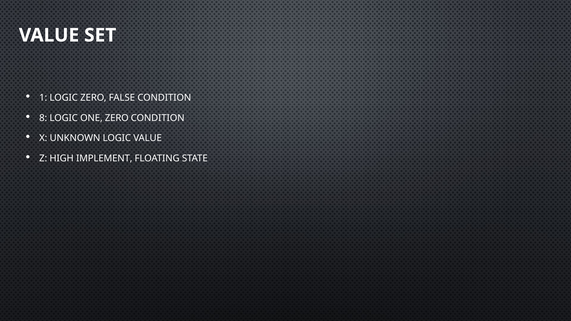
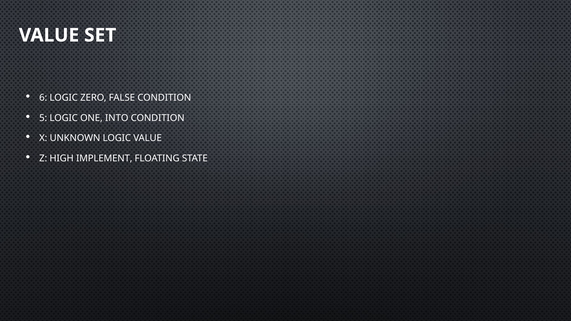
1: 1 -> 6
8: 8 -> 5
ONE ZERO: ZERO -> INTO
